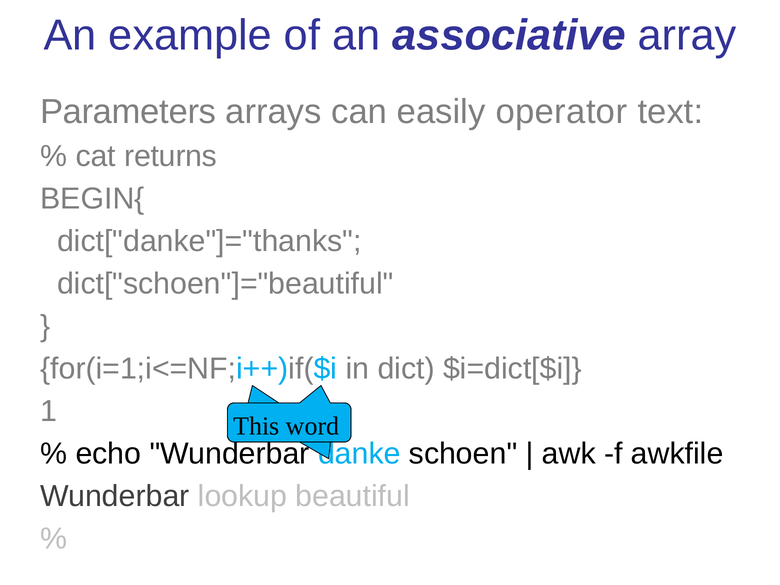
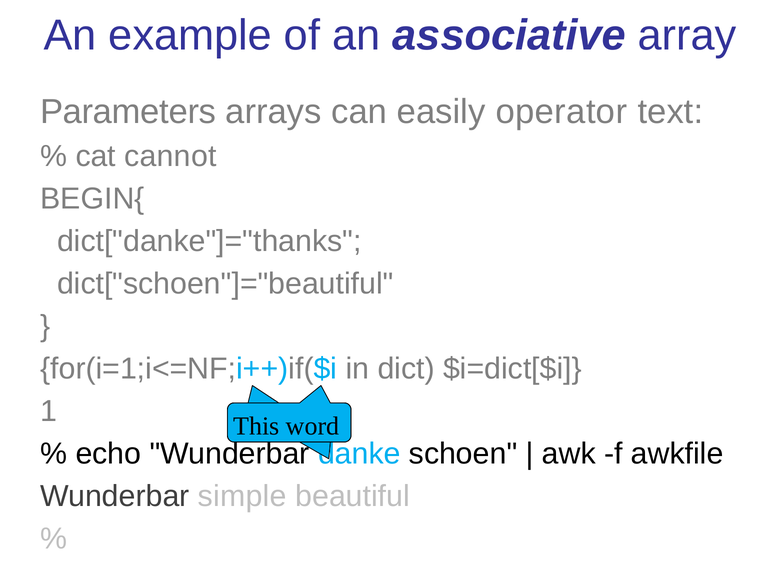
returns: returns -> cannot
lookup: lookup -> simple
